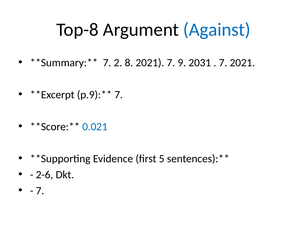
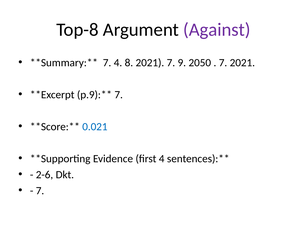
Against colour: blue -> purple
7 2: 2 -> 4
2031: 2031 -> 2050
first 5: 5 -> 4
